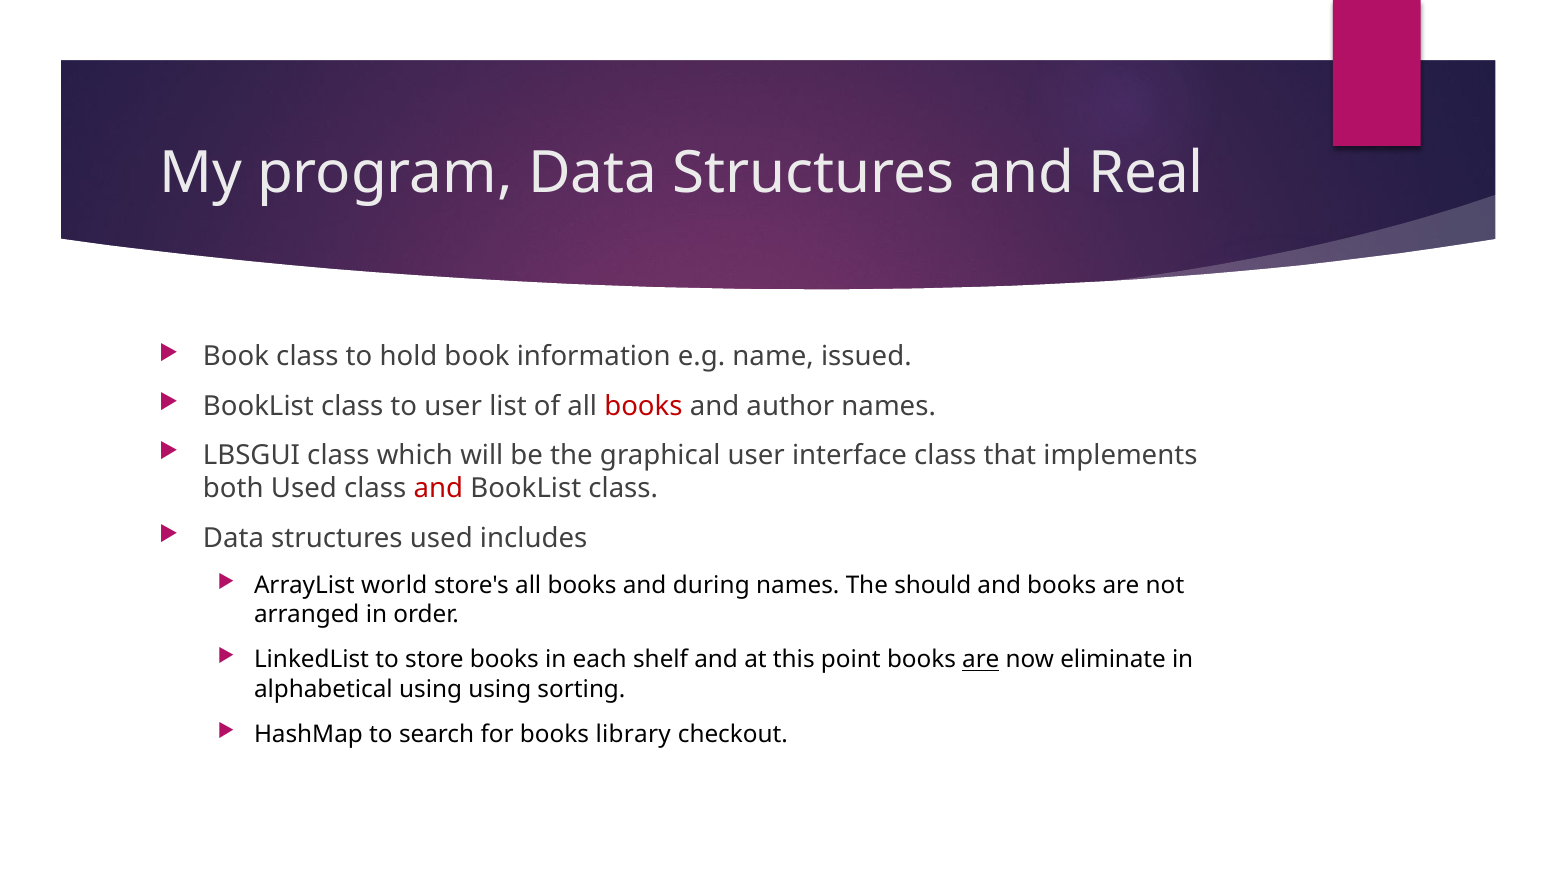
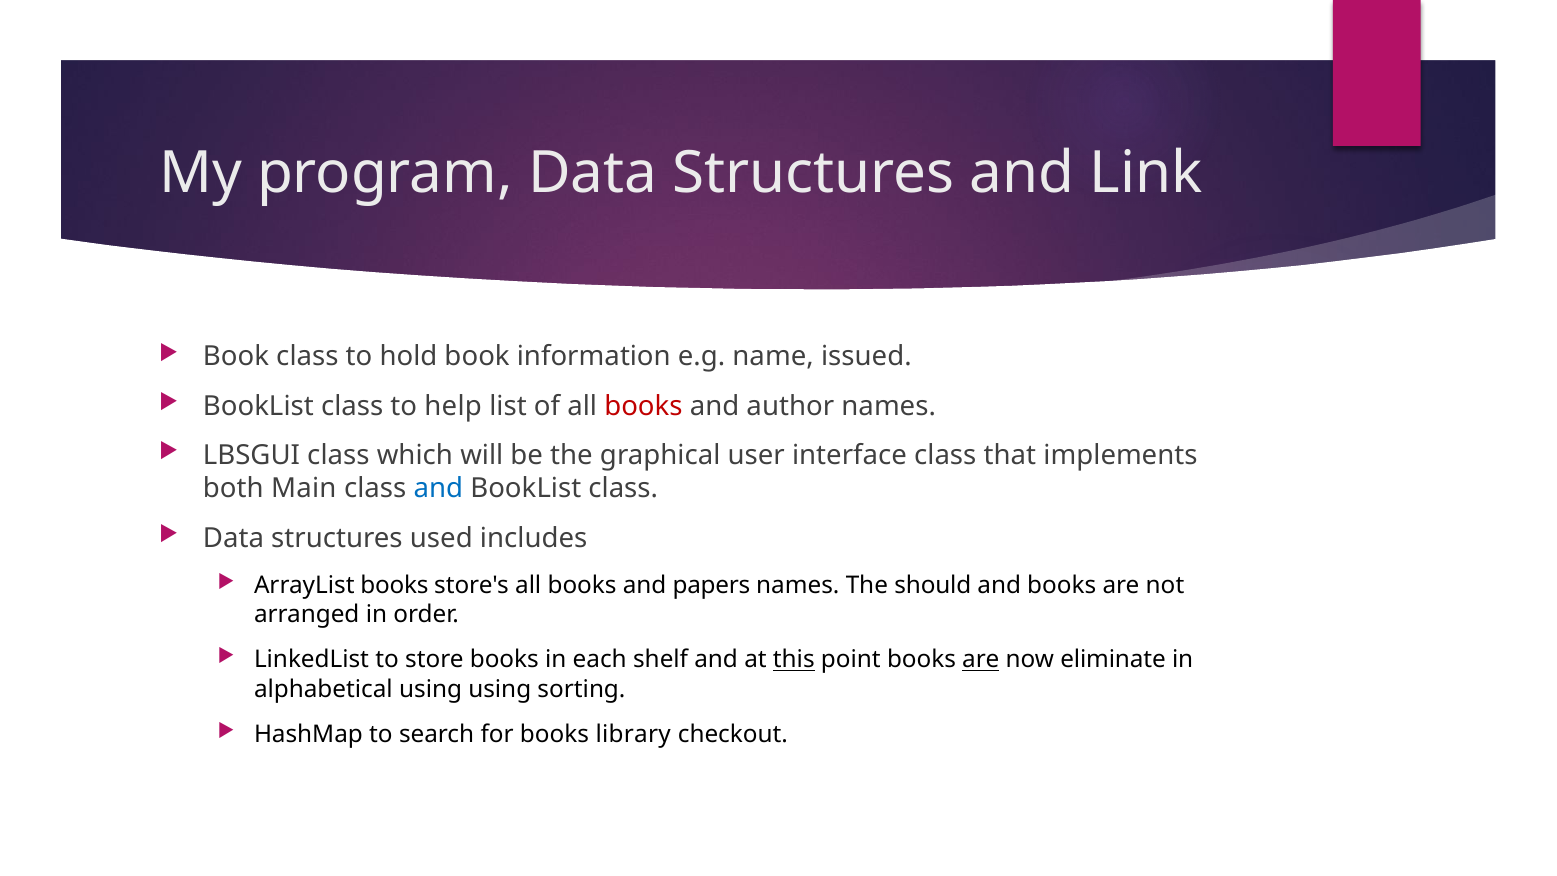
Real: Real -> Link
to user: user -> help
both Used: Used -> Main
and at (438, 489) colour: red -> blue
ArrayList world: world -> books
during: during -> papers
this underline: none -> present
